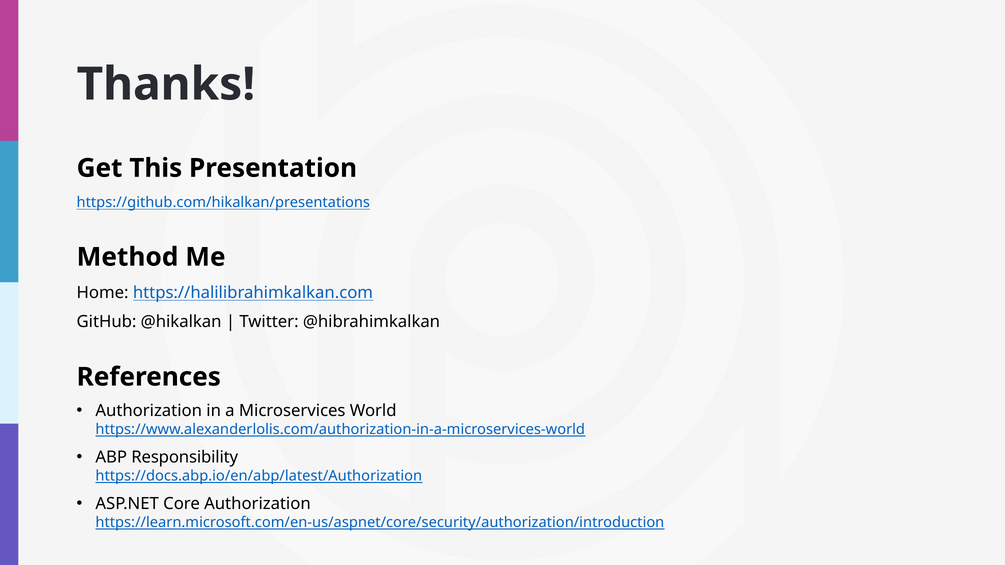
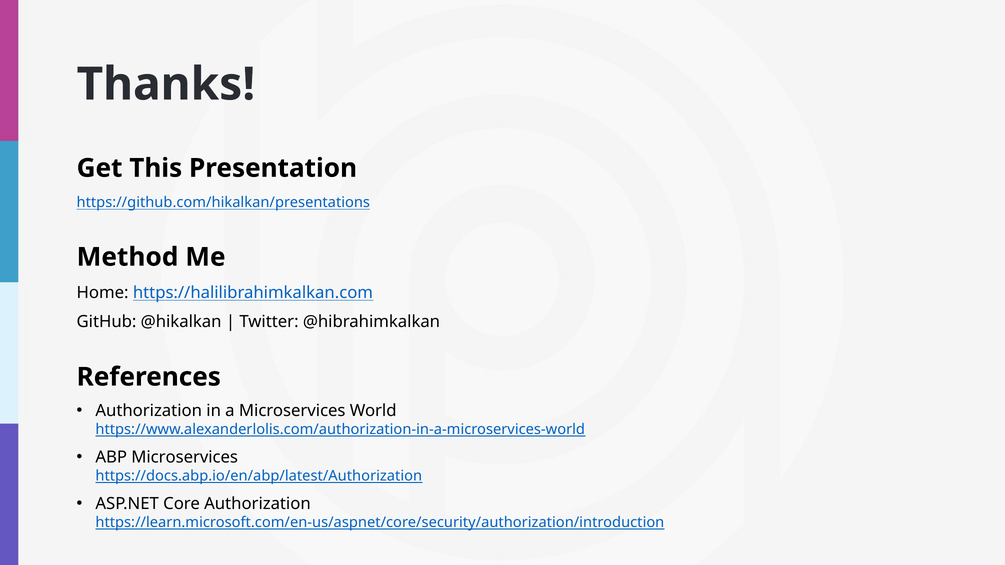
ABP Responsibility: Responsibility -> Microservices
